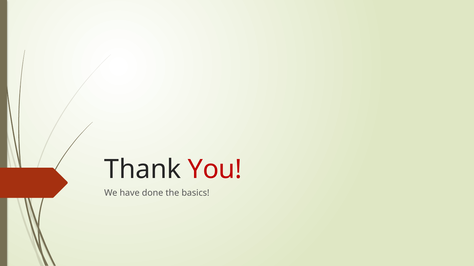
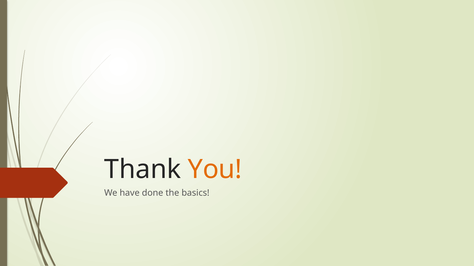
You colour: red -> orange
